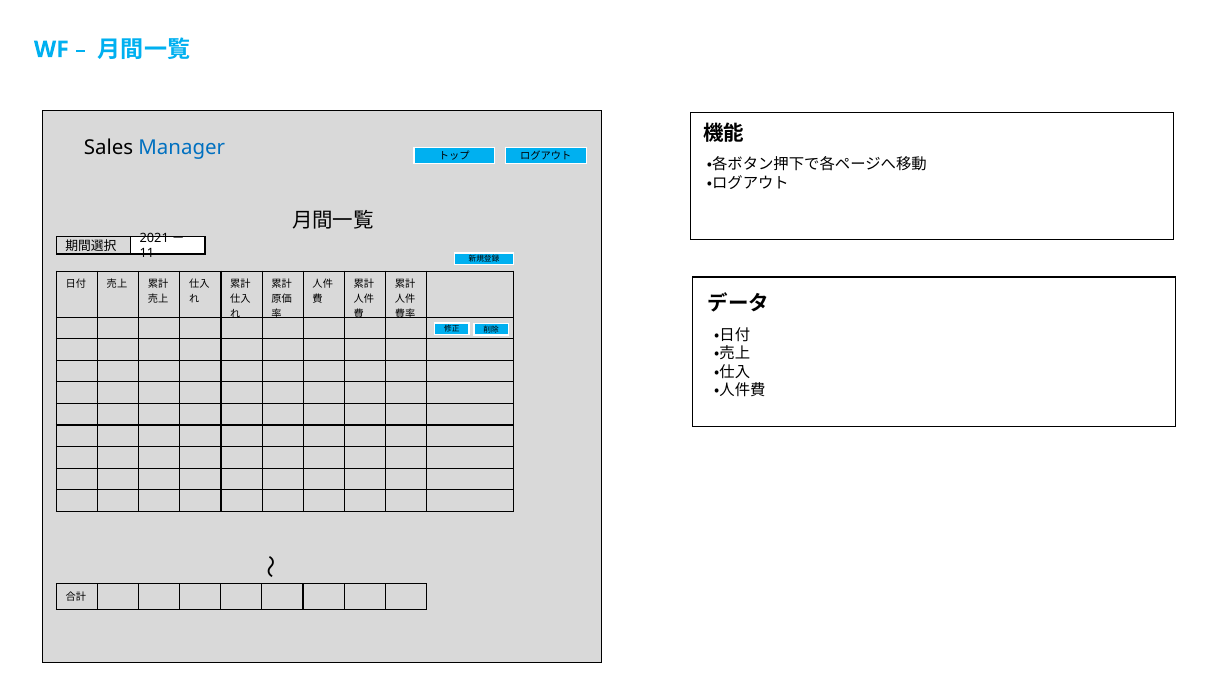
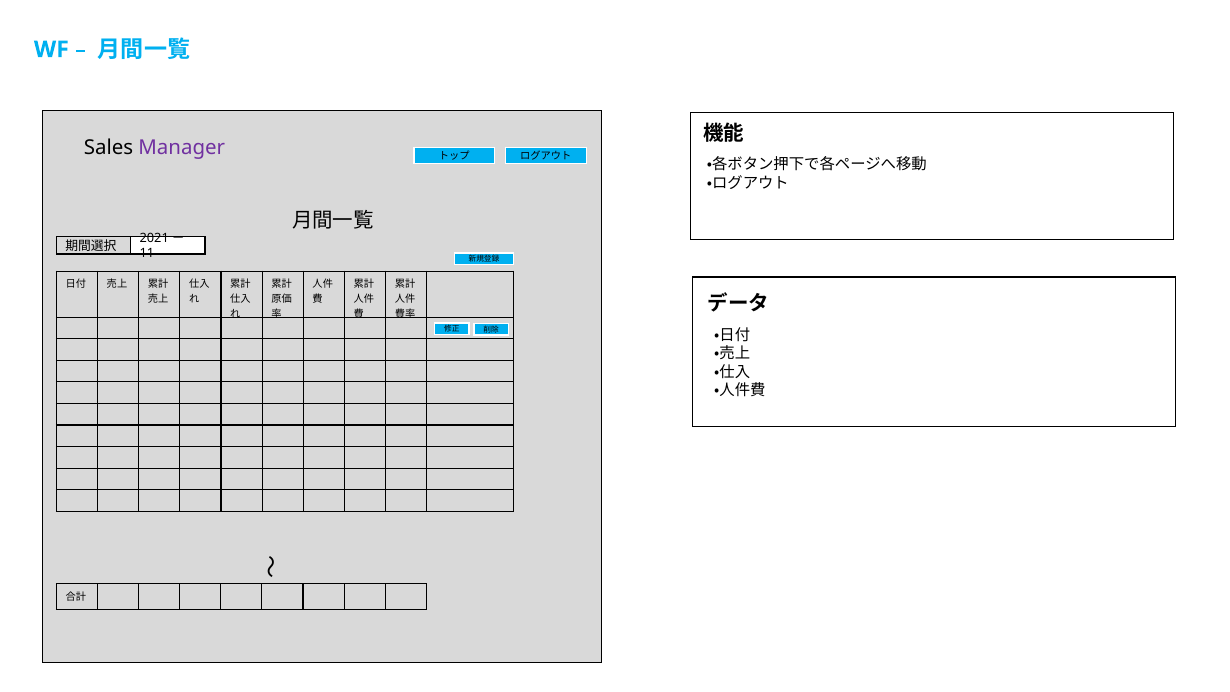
Manager colour: blue -> purple
